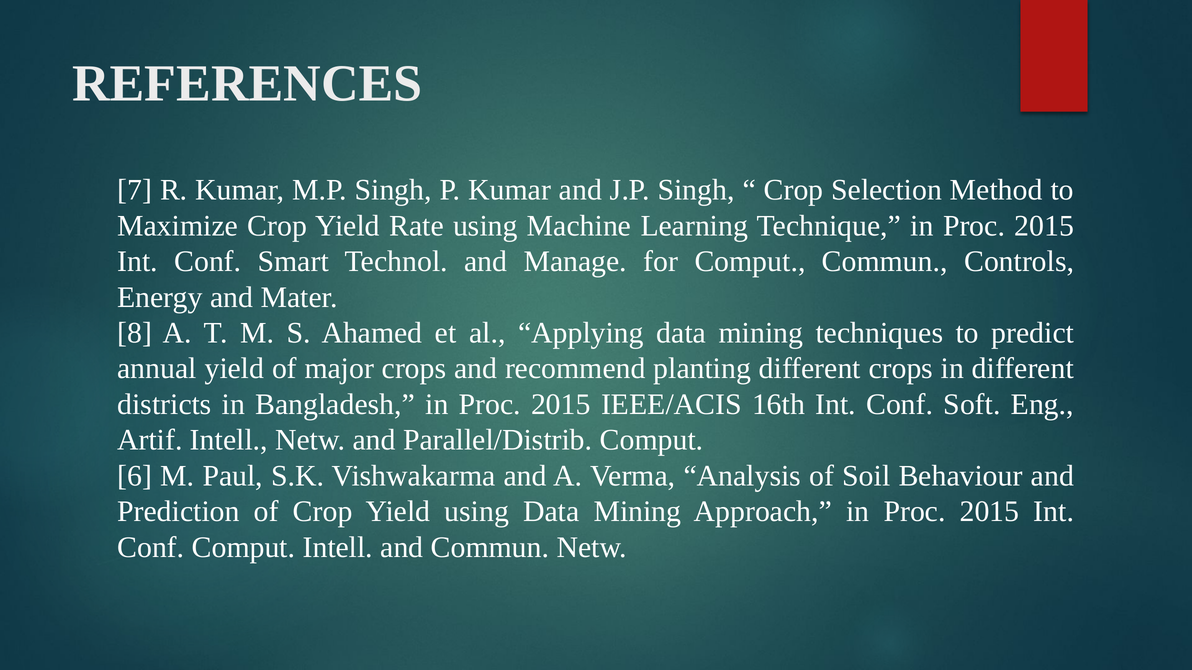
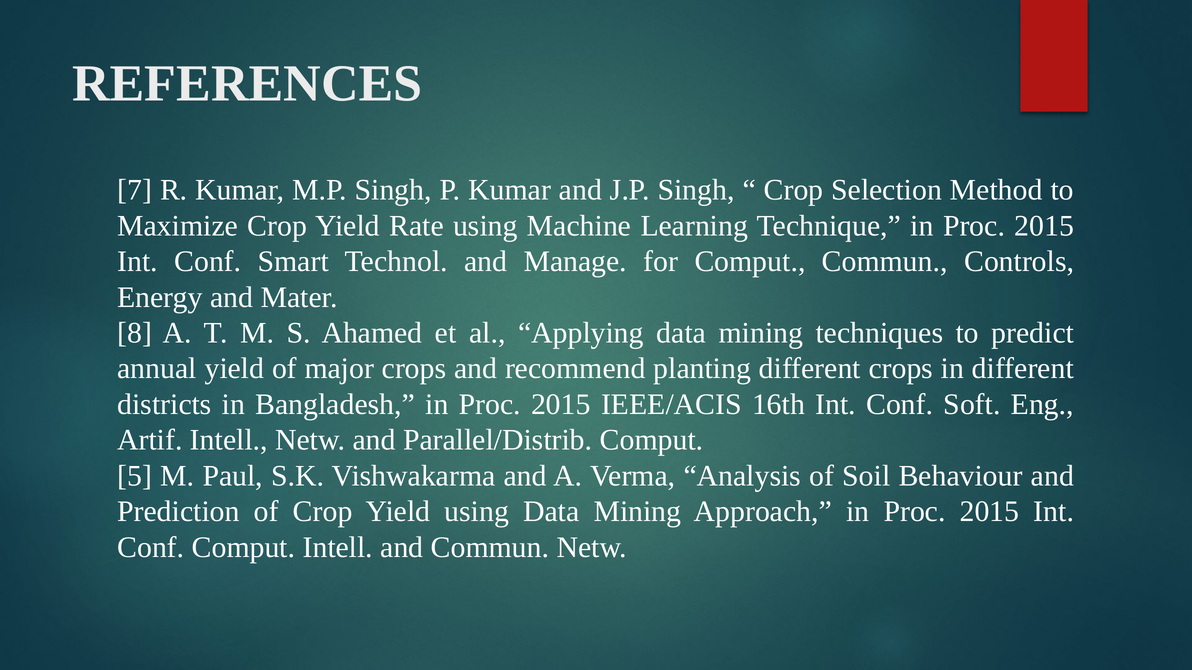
6: 6 -> 5
